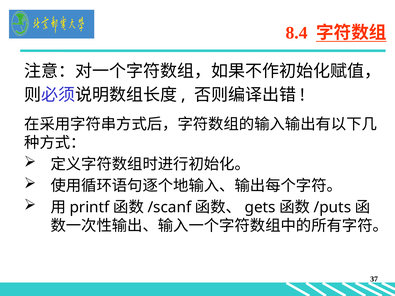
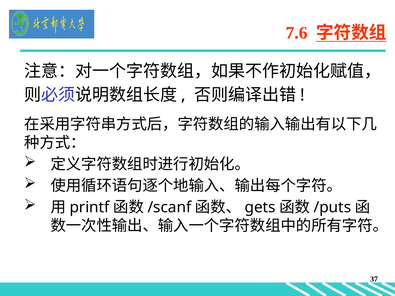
8.4: 8.4 -> 7.6
